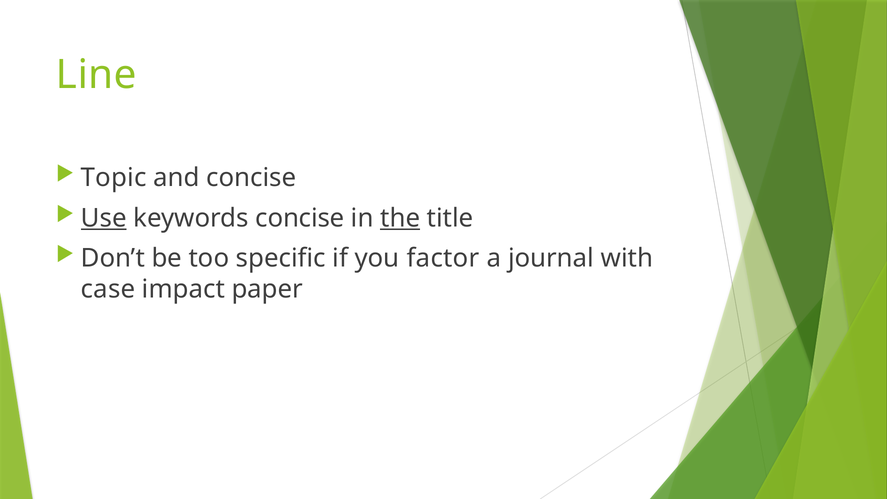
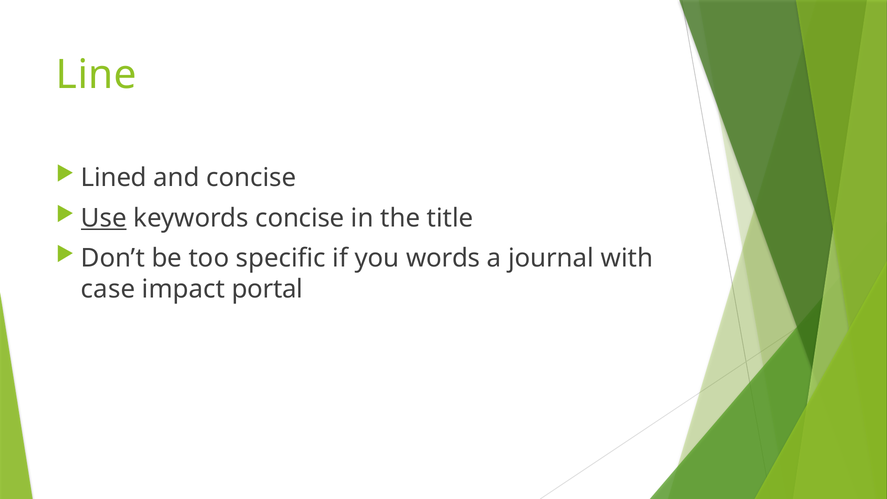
Topic: Topic -> Lined
the underline: present -> none
factor: factor -> words
paper: paper -> portal
